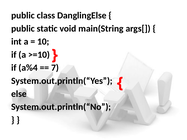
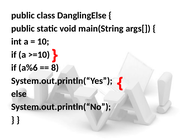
a%4: a%4 -> a%6
7: 7 -> 8
